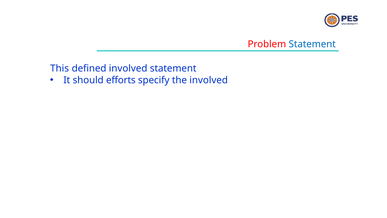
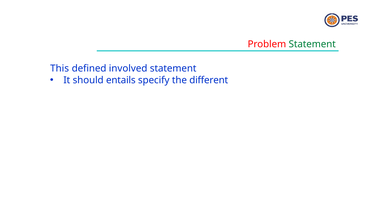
Statement at (312, 44) colour: blue -> green
efforts: efforts -> entails
the involved: involved -> different
